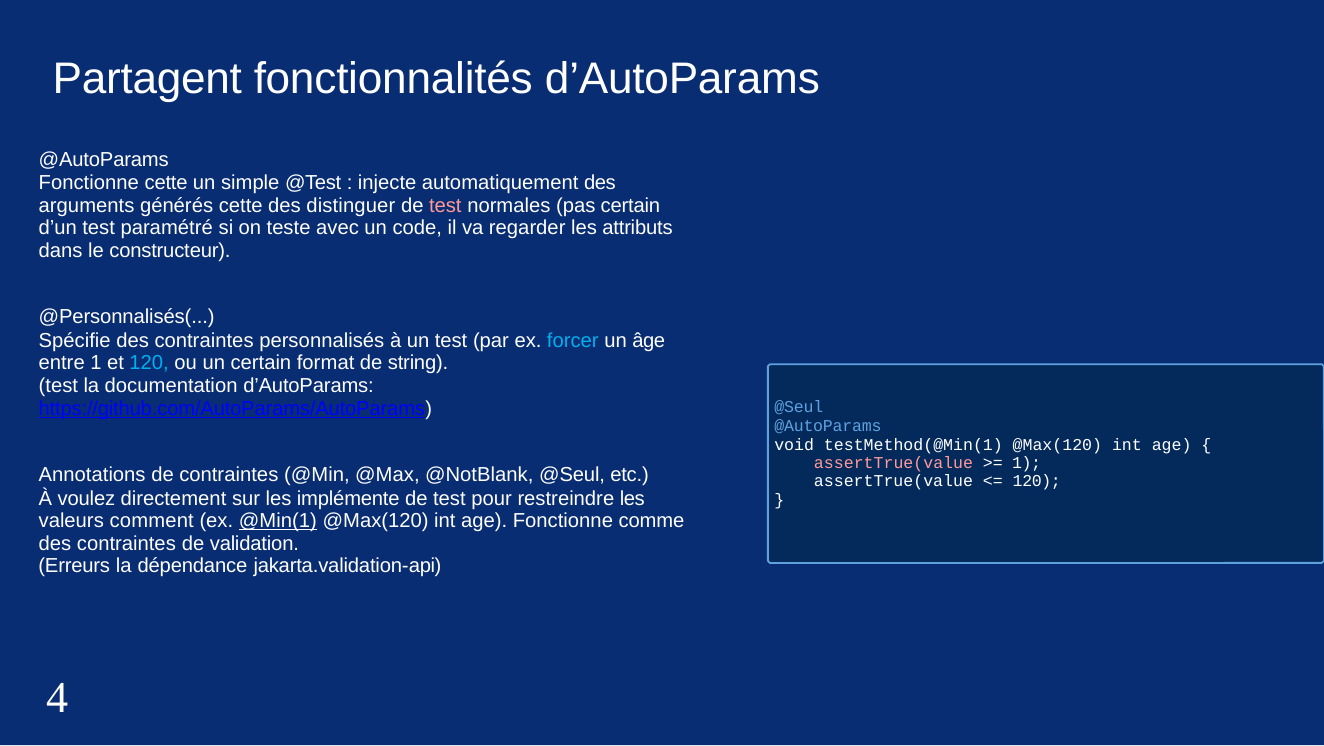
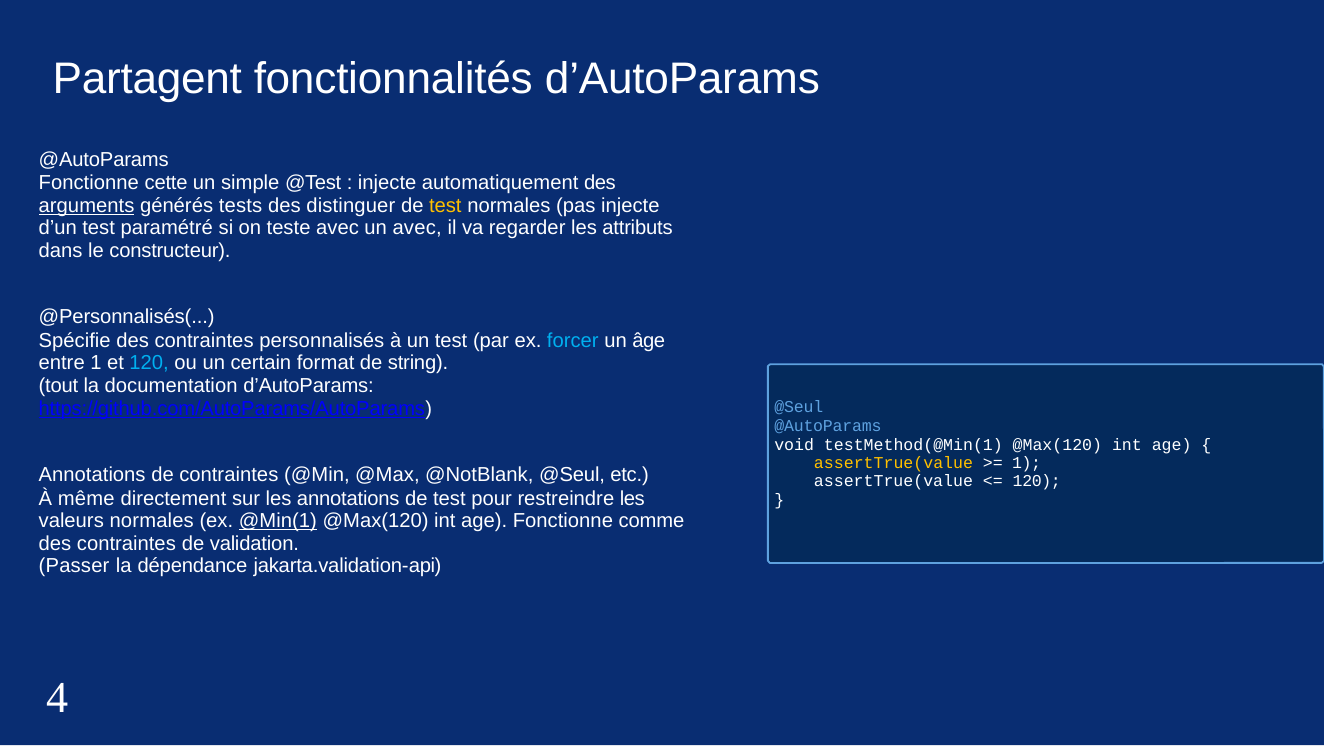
arguments underline: none -> present
générés cette: cette -> tests
test at (445, 205) colour: pink -> yellow
pas certain: certain -> injecte
un code: code -> avec
test at (58, 386): test -> tout
assertTrue(value at (894, 463) colour: pink -> yellow
voulez: voulez -> même
les implémente: implémente -> annotations
valeurs comment: comment -> normales
Erreurs: Erreurs -> Passer
